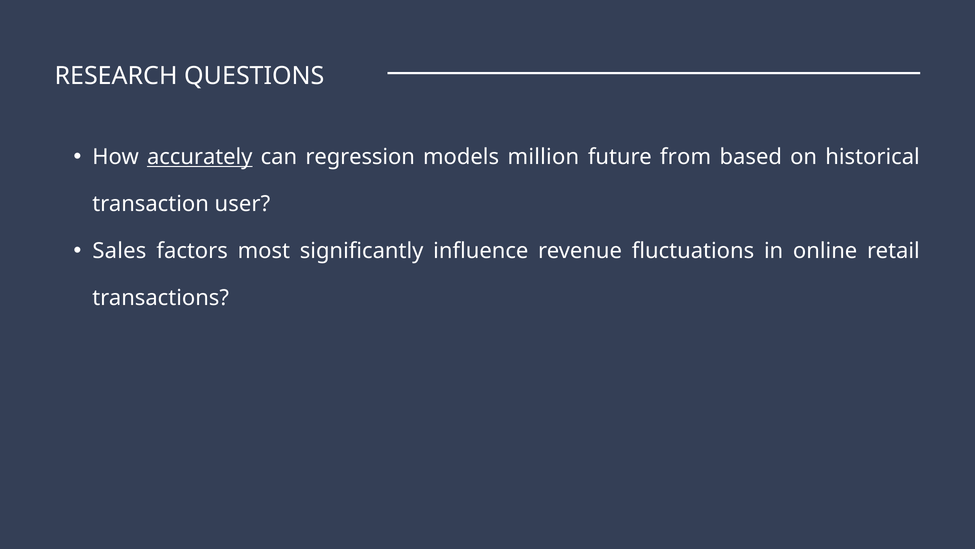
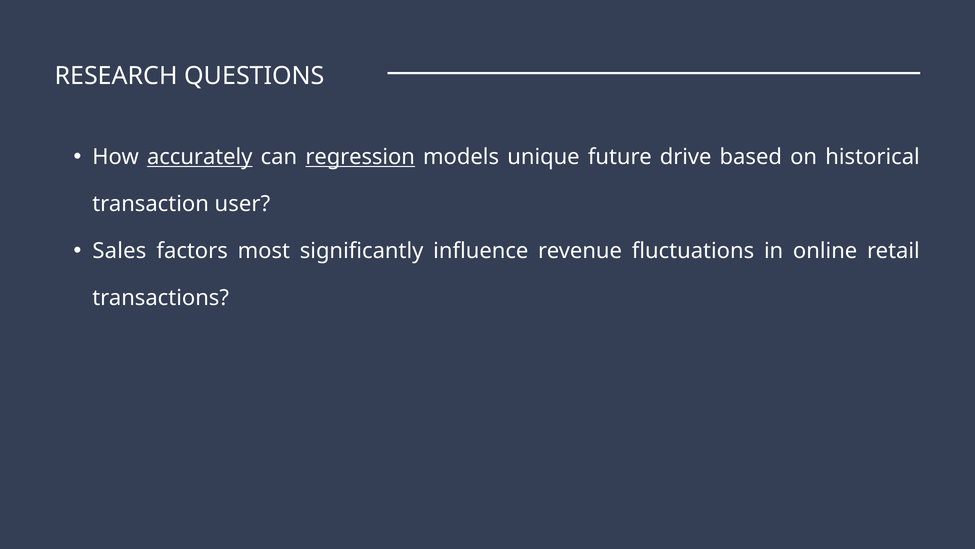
regression underline: none -> present
million: million -> unique
from: from -> drive
